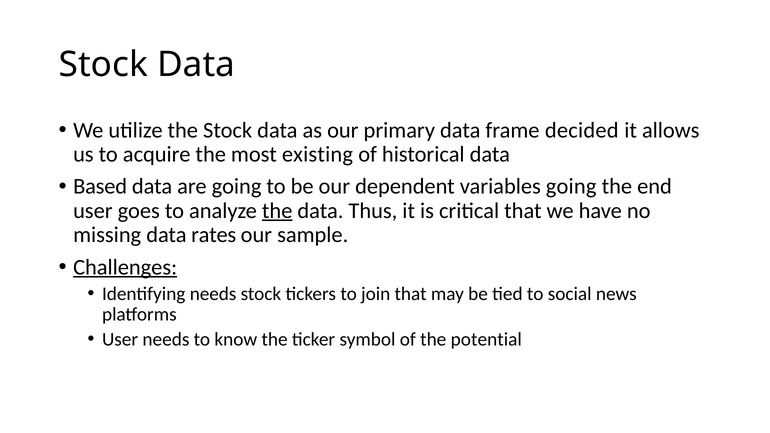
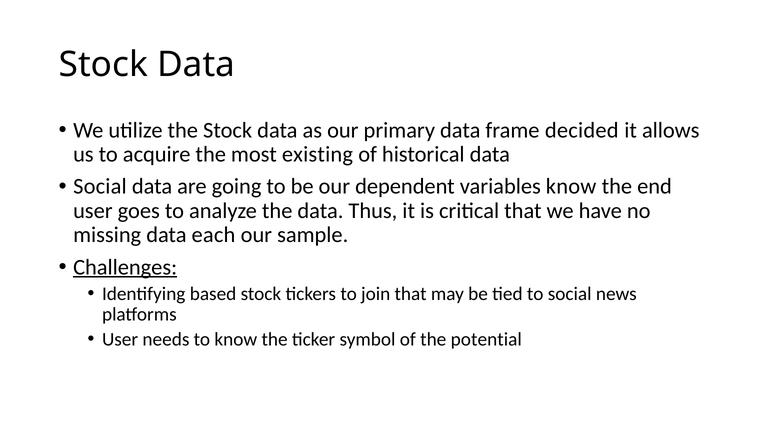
Based at (100, 187): Based -> Social
variables going: going -> know
the at (277, 211) underline: present -> none
rates: rates -> each
Identifying needs: needs -> based
